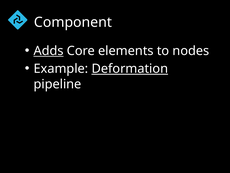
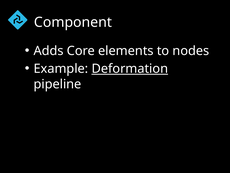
Adds underline: present -> none
